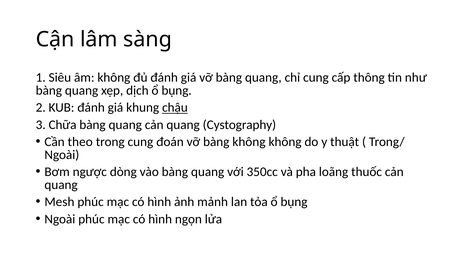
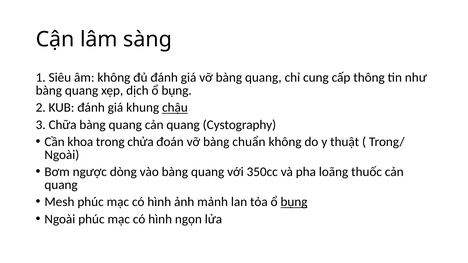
theo: theo -> khoa
trong cung: cung -> chửa
bàng không: không -> chuẩn
bụng at (294, 202) underline: none -> present
